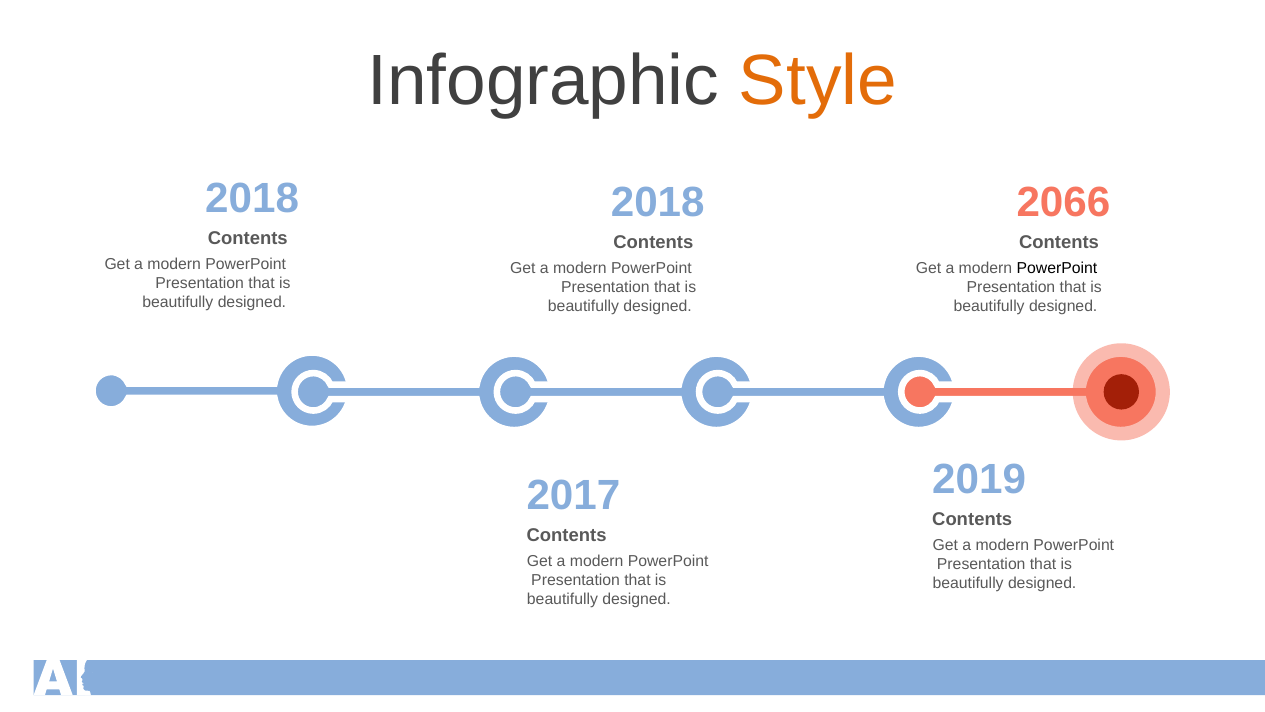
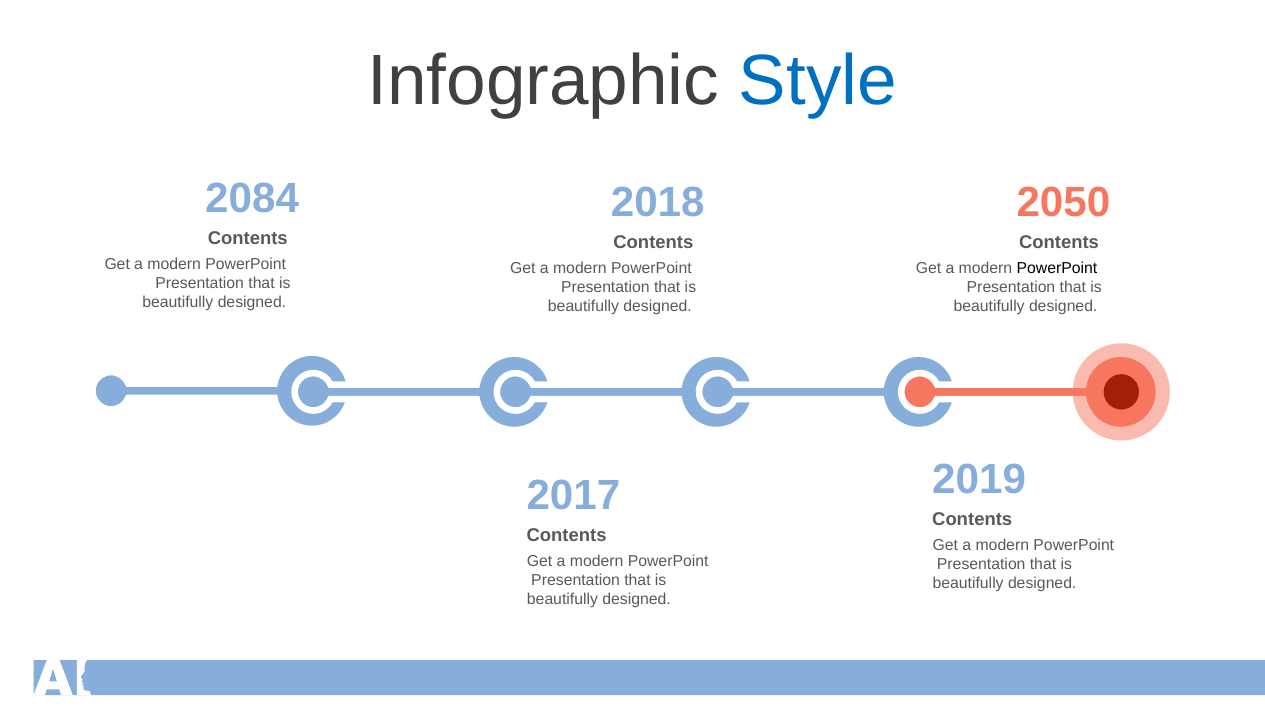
Style colour: orange -> blue
2018 at (252, 199): 2018 -> 2084
2066: 2066 -> 2050
